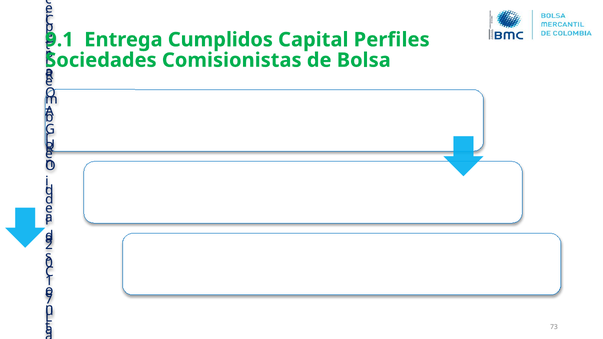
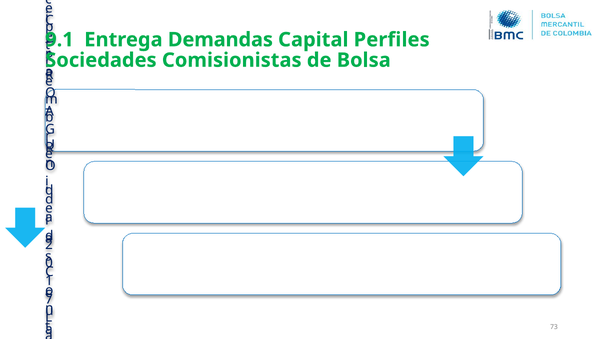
Cumplidos: Cumplidos -> Demandas
